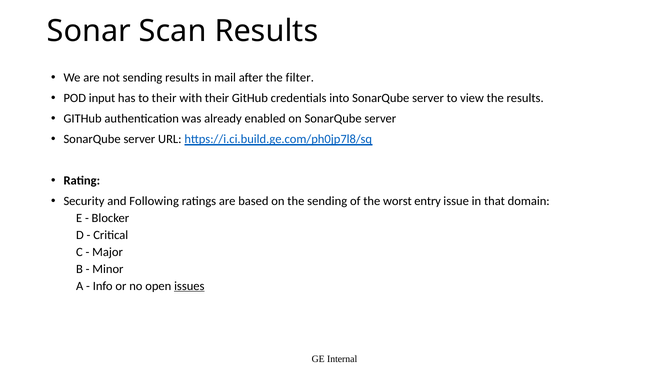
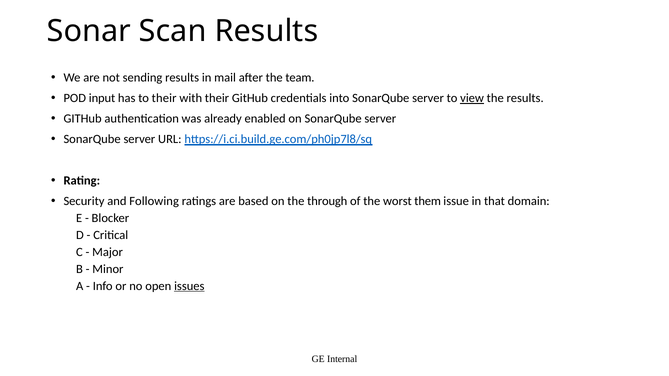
filter: filter -> team
view underline: none -> present
the sending: sending -> through
entry: entry -> them
